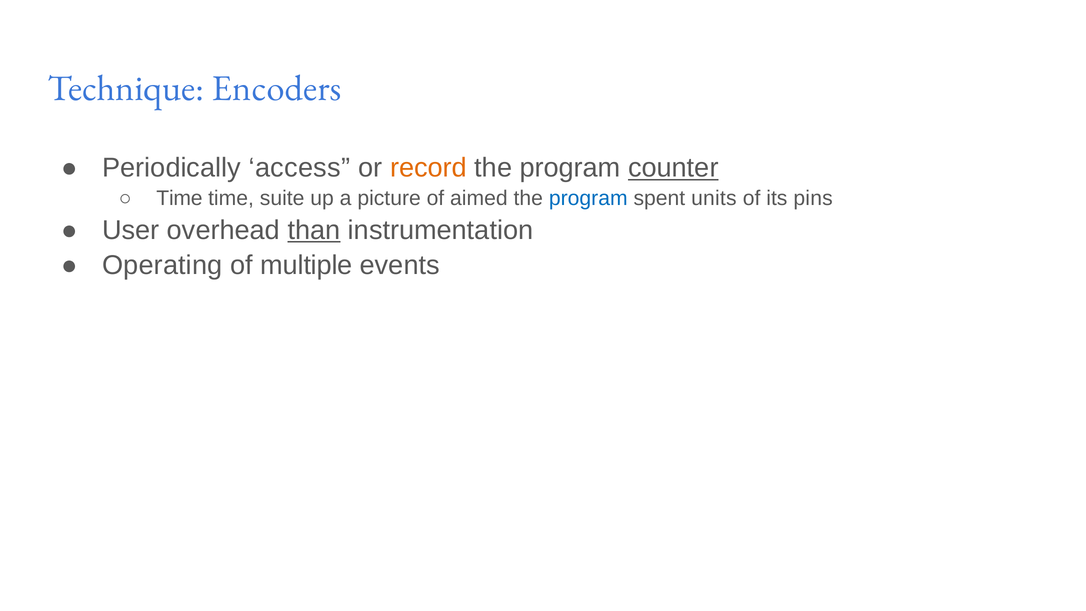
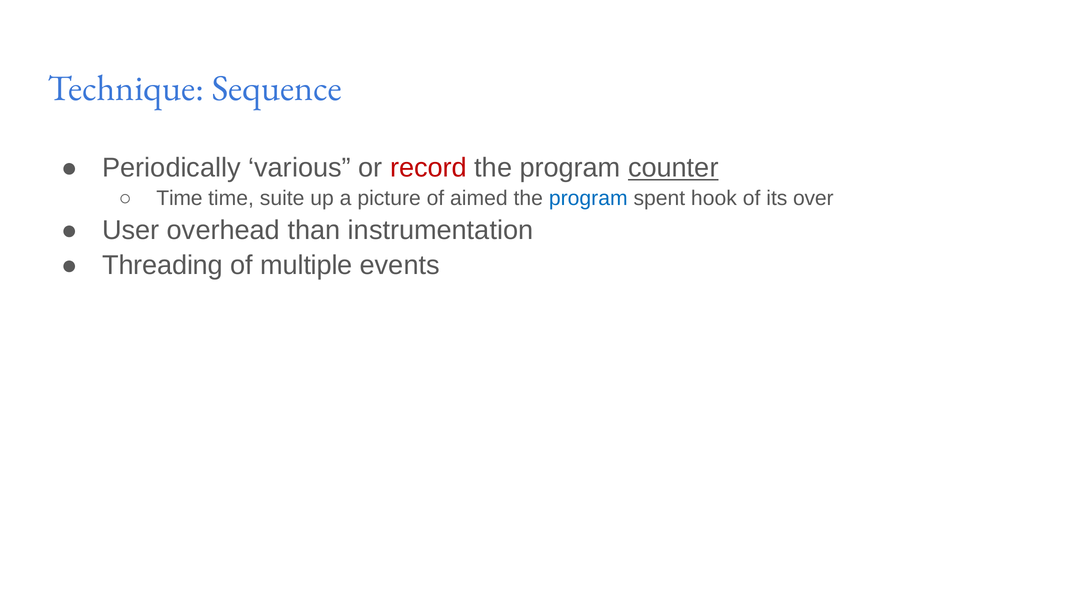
Encoders: Encoders -> Sequence
access: access -> various
record colour: orange -> red
units: units -> hook
pins: pins -> over
than underline: present -> none
Operating: Operating -> Threading
